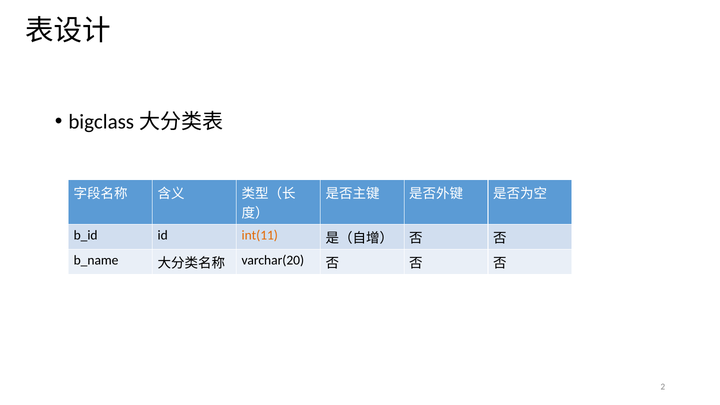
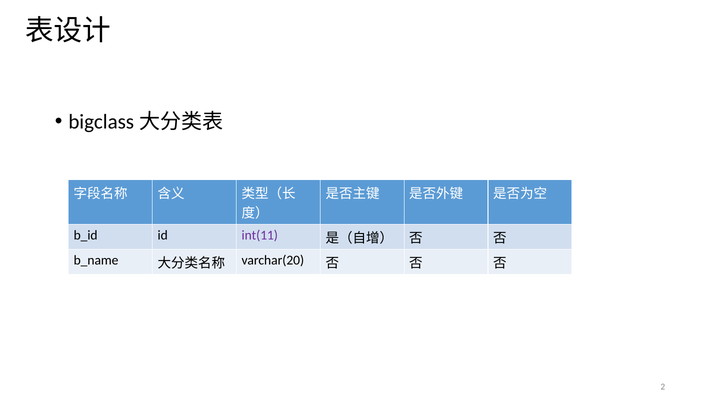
int(11 colour: orange -> purple
